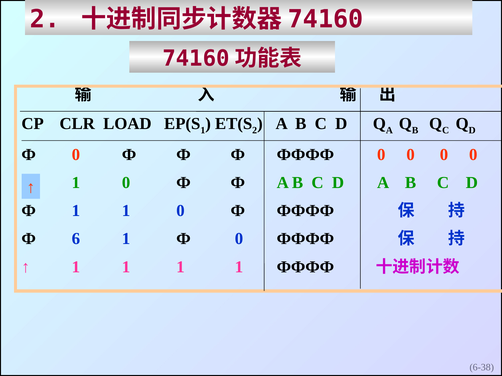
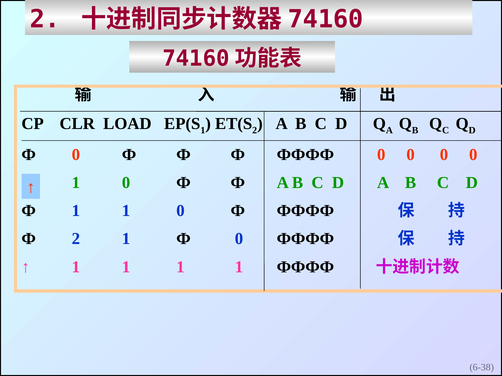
Ф 6: 6 -> 2
